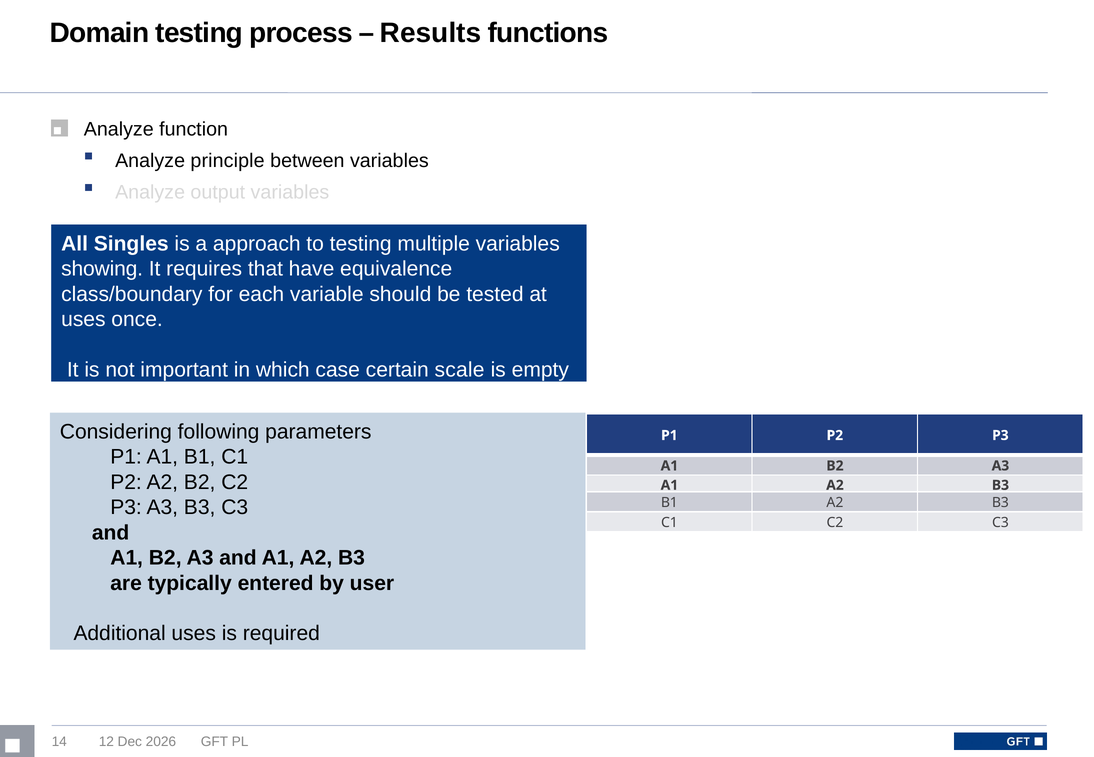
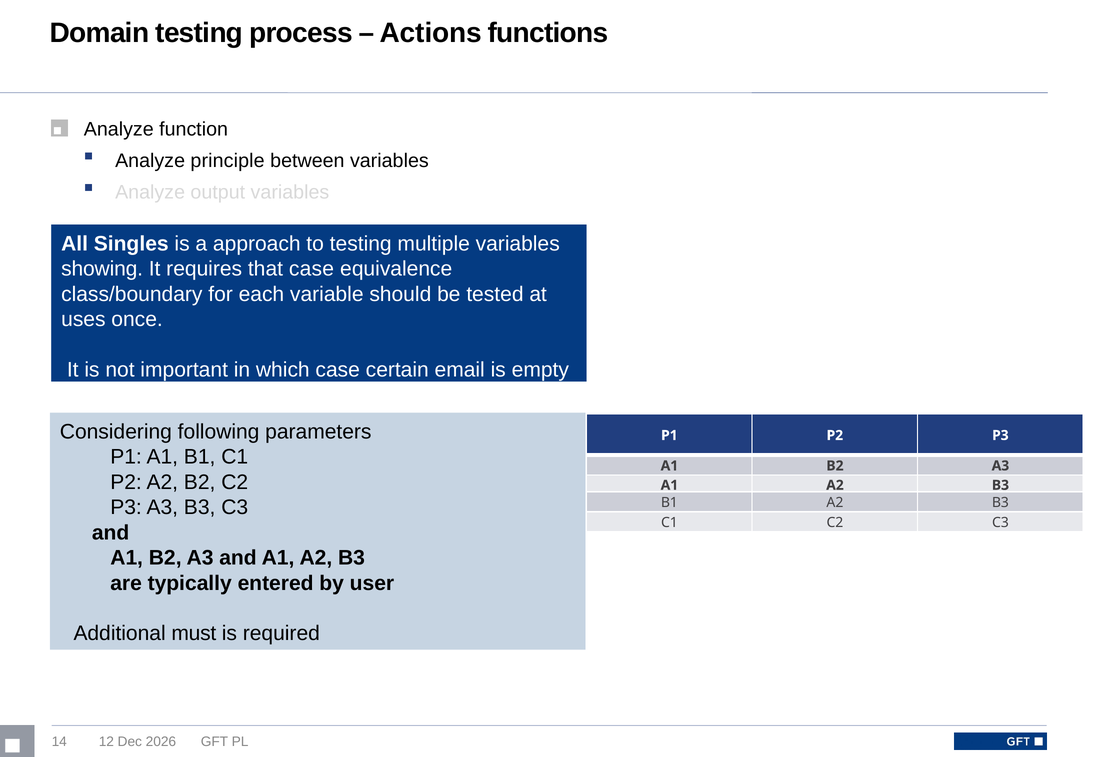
Results: Results -> Actions
that have: have -> case
scale: scale -> email
Additional uses: uses -> must
